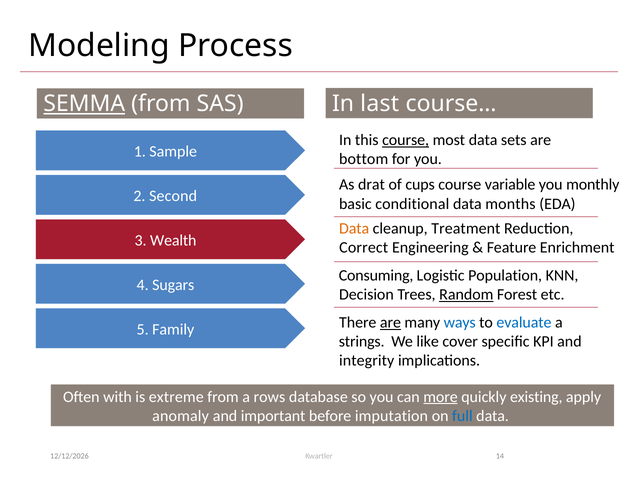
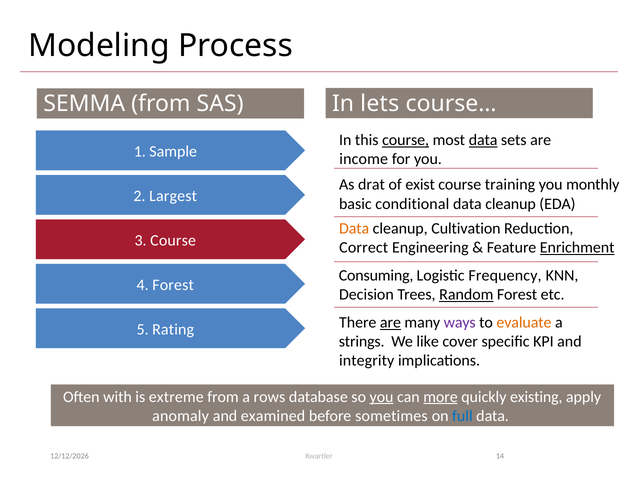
last: last -> lets
SEMMA underline: present -> none
data at (483, 140) underline: none -> present
bottom: bottom -> income
cups: cups -> exist
variable: variable -> training
Second: Second -> Largest
months at (510, 204): months -> cleanup
Treatment: Treatment -> Cultivation
3 Wealth: Wealth -> Course
Enrichment underline: none -> present
Population: Population -> Frequency
4 Sugars: Sugars -> Forest
Family: Family -> Rating
ways colour: blue -> purple
evaluate colour: blue -> orange
you at (382, 397) underline: none -> present
important: important -> examined
imputation: imputation -> sometimes
